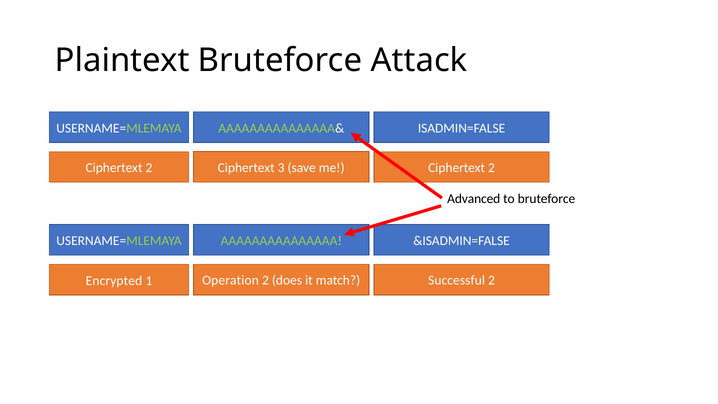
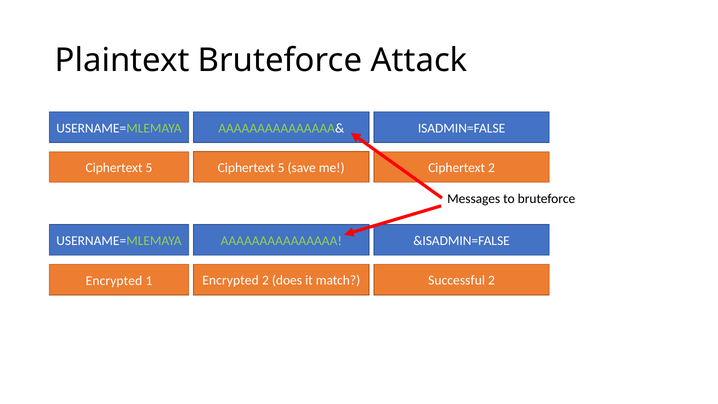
2 at (149, 168): 2 -> 5
3 at (281, 168): 3 -> 5
Advanced: Advanced -> Messages
1 Operation: Operation -> Encrypted
